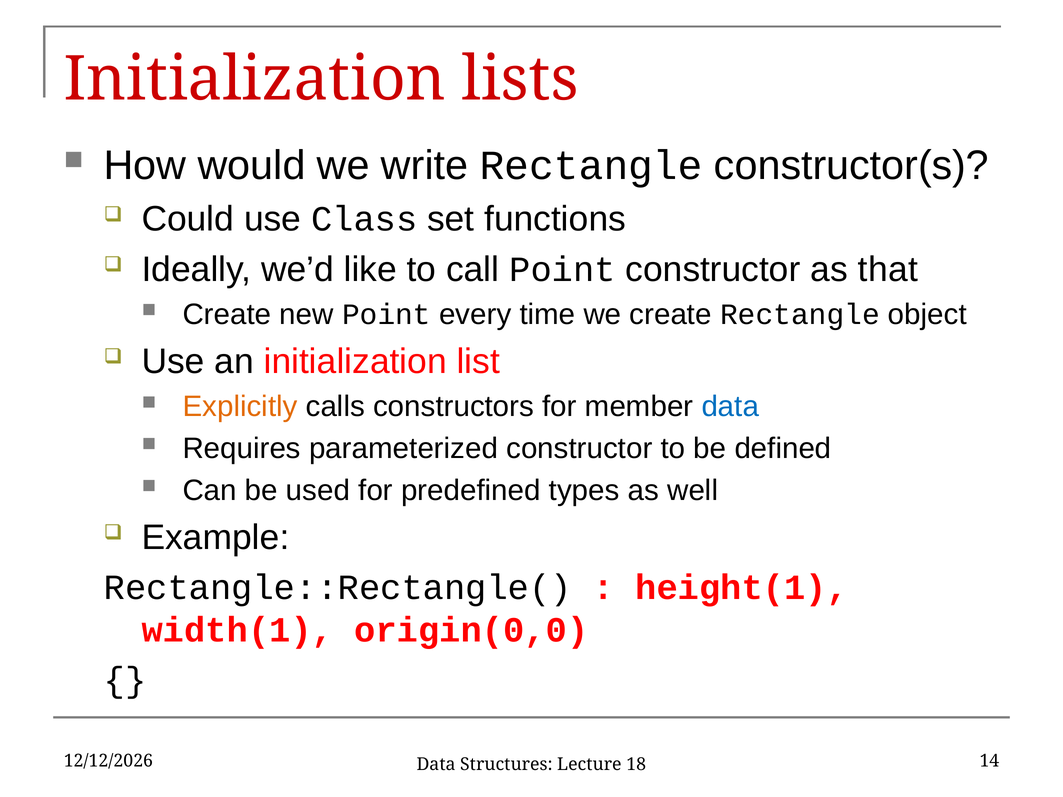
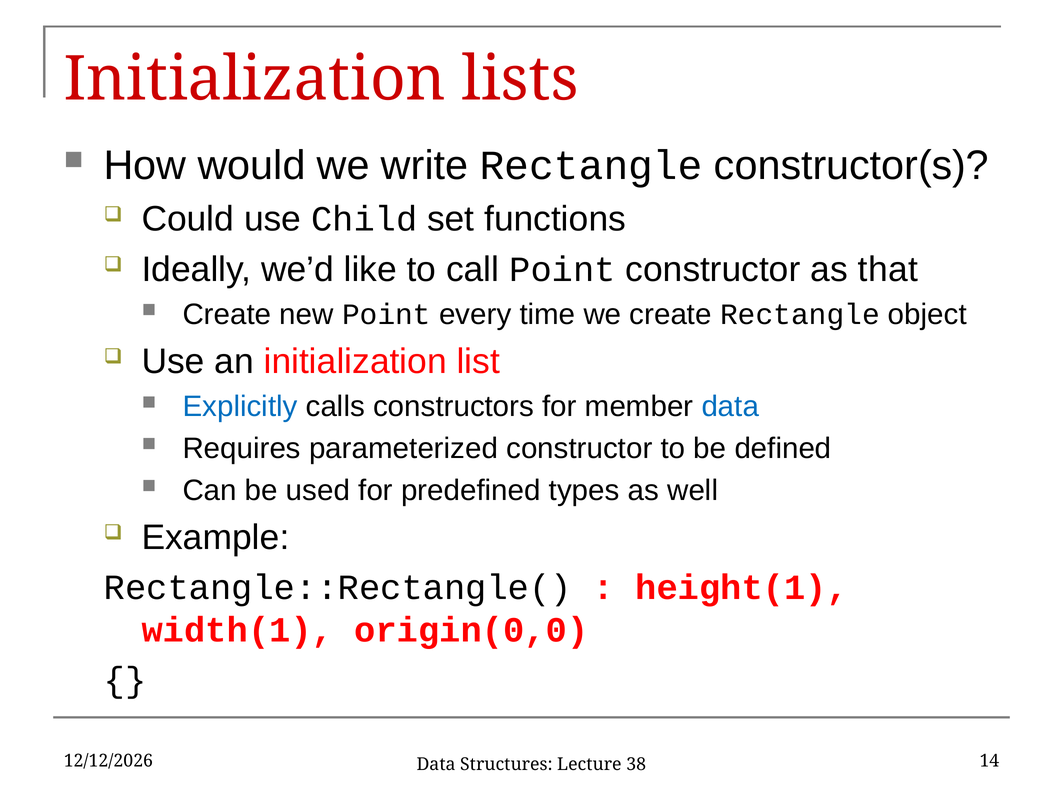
Class: Class -> Child
Explicitly colour: orange -> blue
18: 18 -> 38
